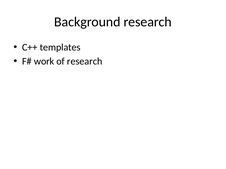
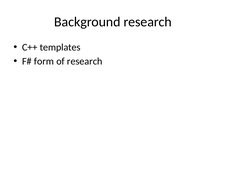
work: work -> form
